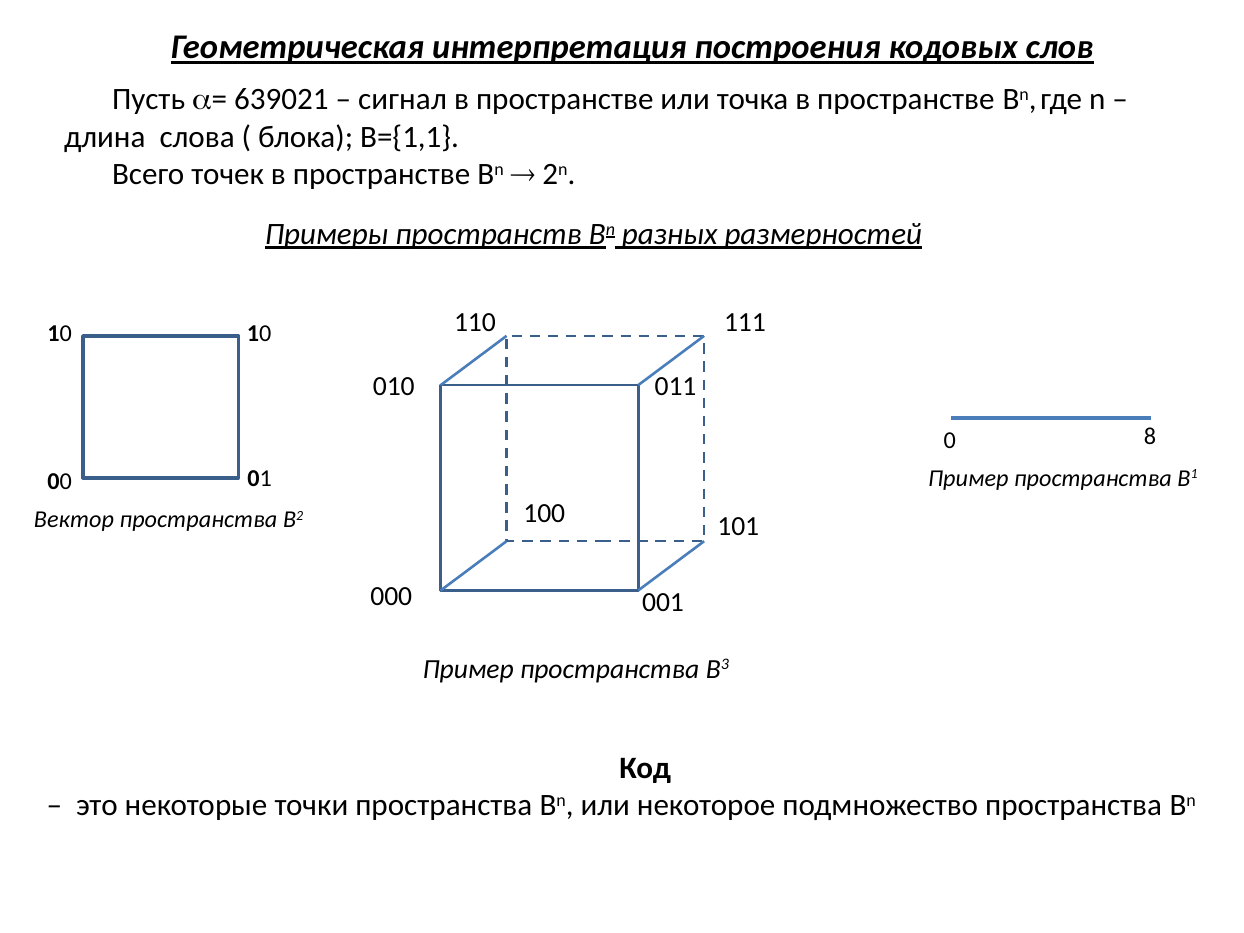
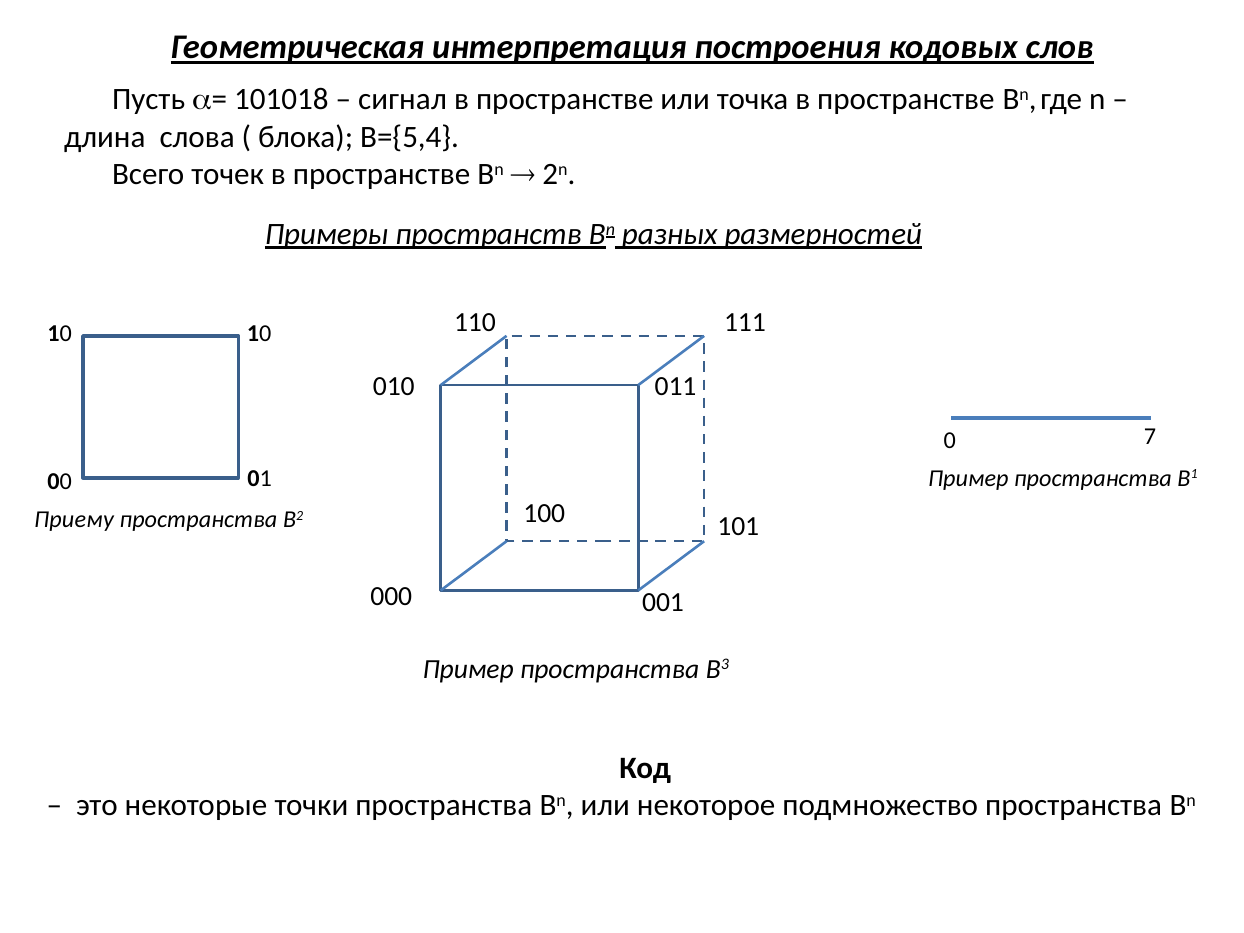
639021: 639021 -> 101018
B={1,1: B={1,1 -> B={5,4
8: 8 -> 7
Вектор: Вектор -> Приему
